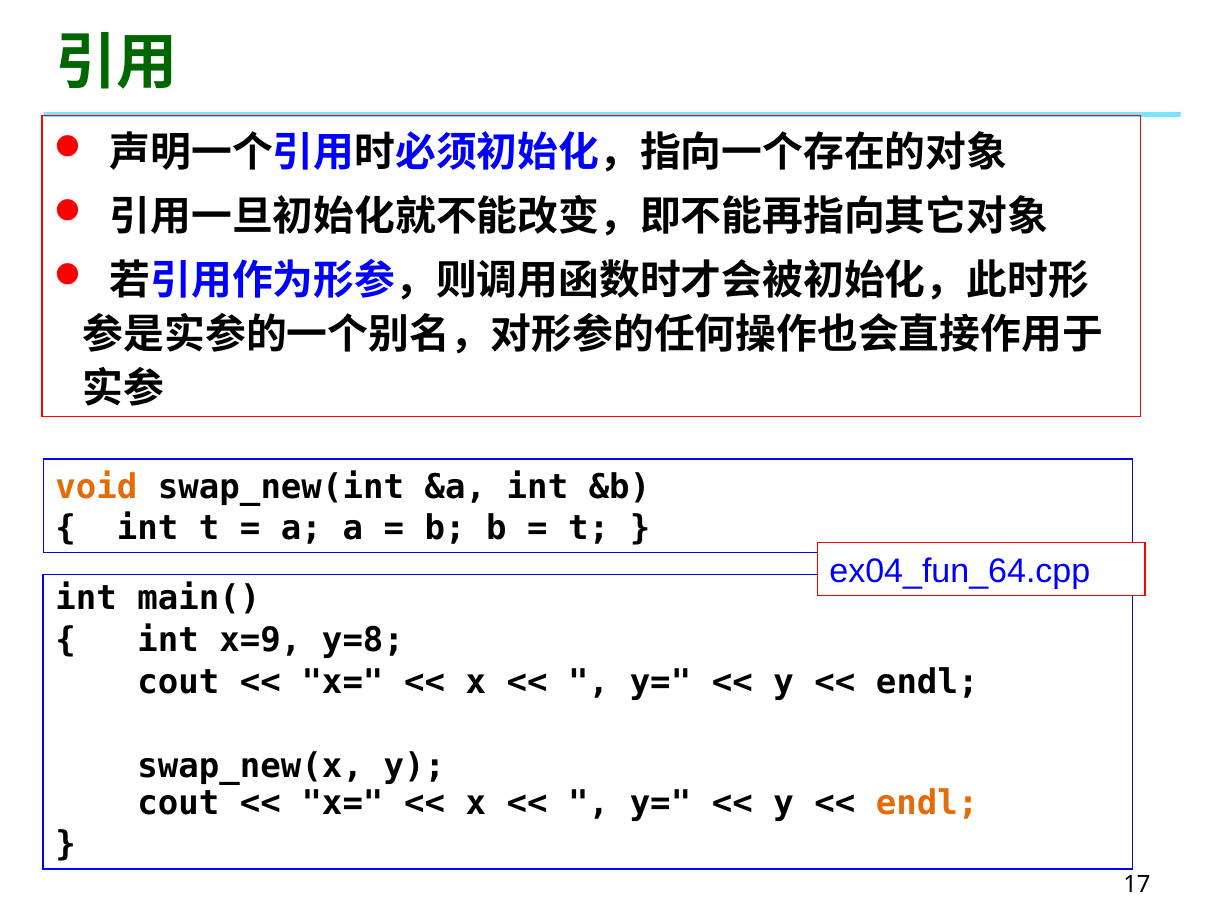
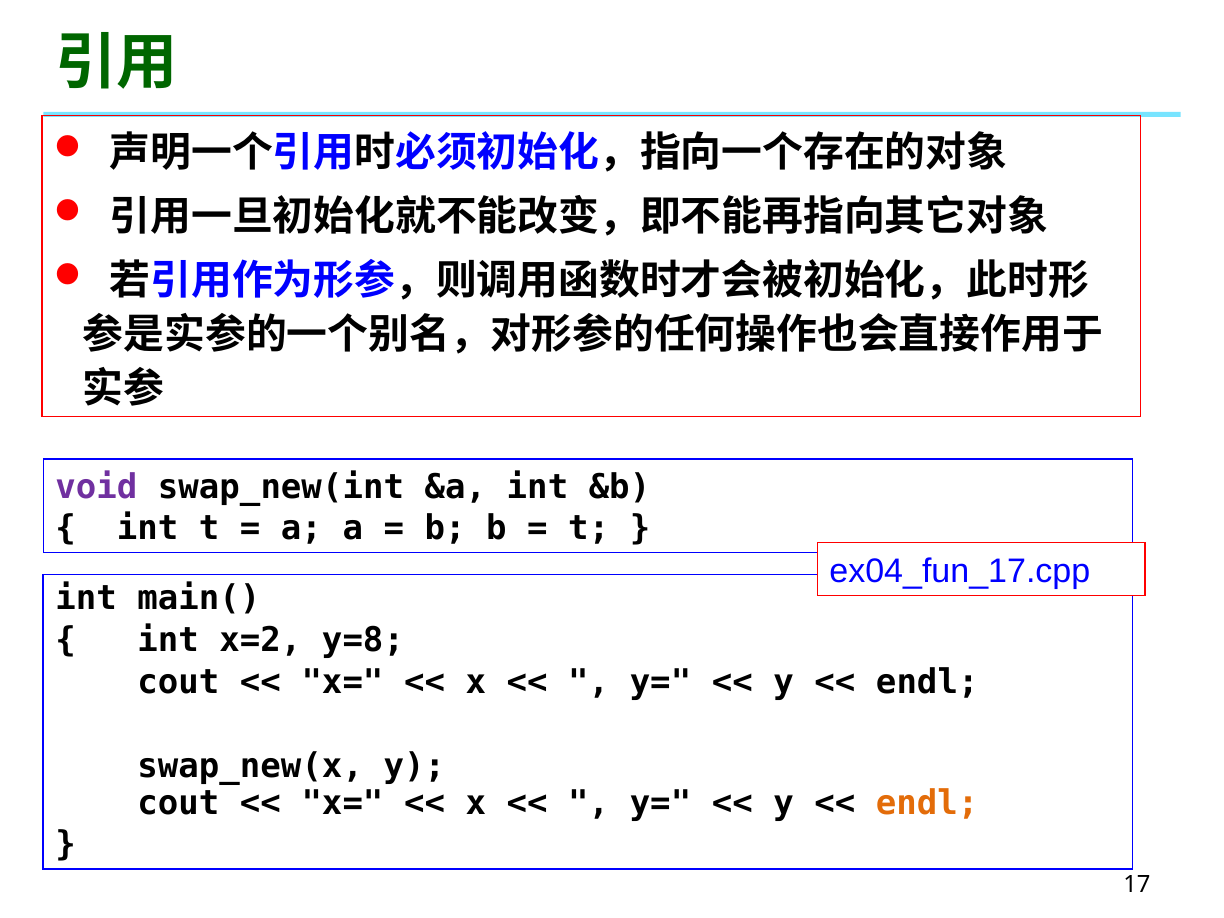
void colour: orange -> purple
ex04_fun_64.cpp: ex04_fun_64.cpp -> ex04_fun_17.cpp
x=9: x=9 -> x=2
